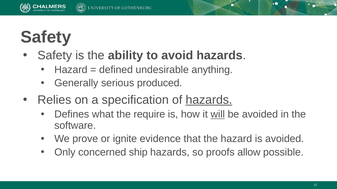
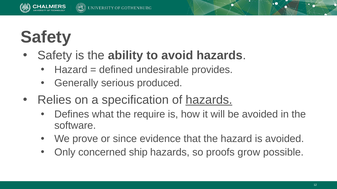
anything: anything -> provides
will underline: present -> none
ignite: ignite -> since
allow: allow -> grow
